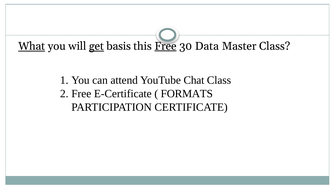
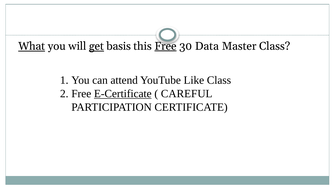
Chat: Chat -> Like
E-Certificate underline: none -> present
FORMATS: FORMATS -> CAREFUL
